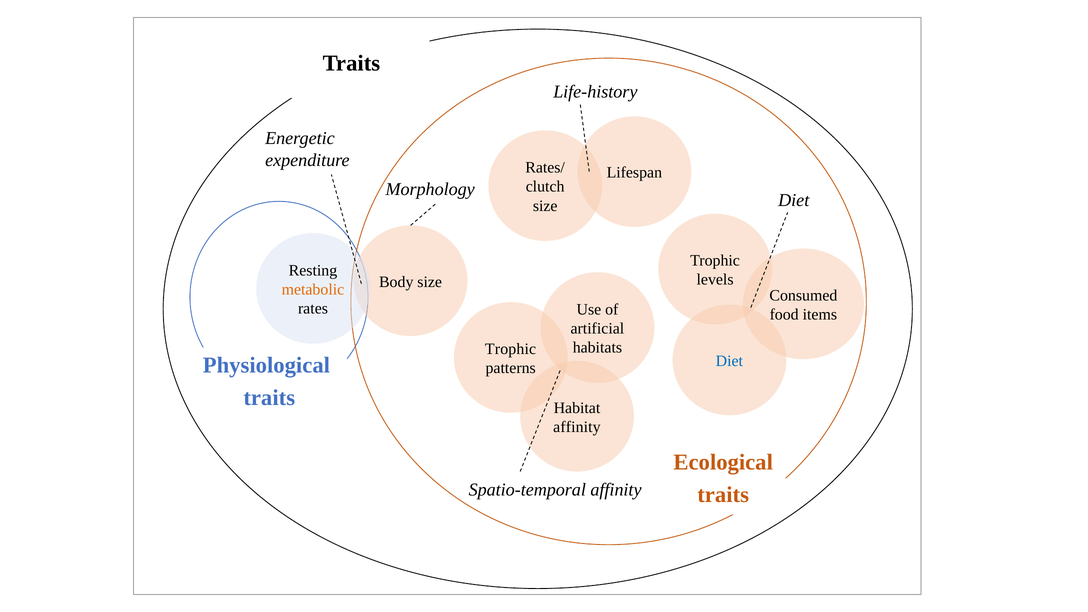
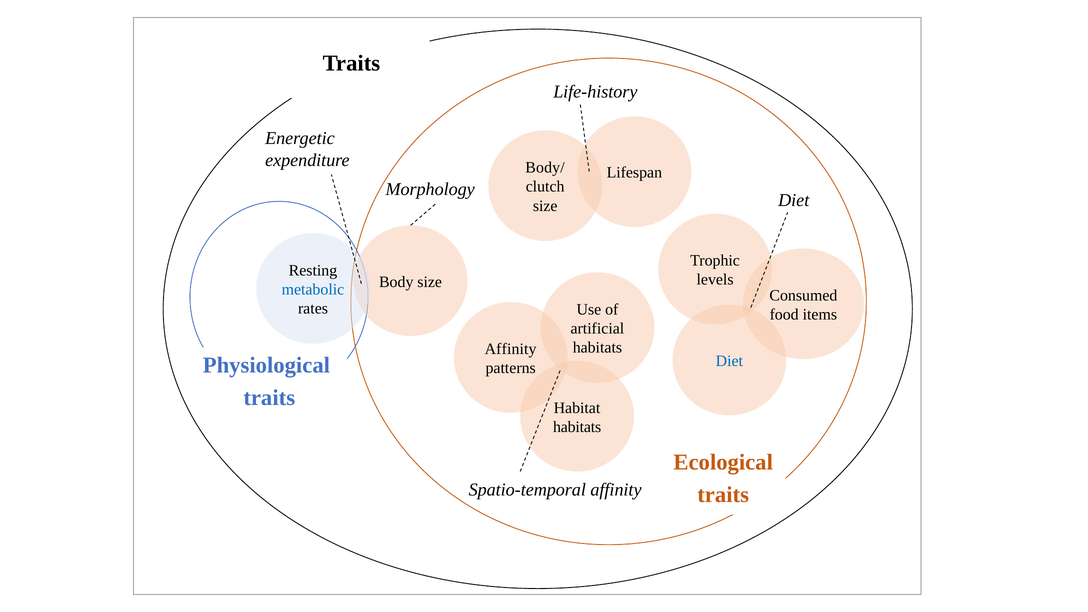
Rates/: Rates/ -> Body/
metabolic colour: orange -> blue
Trophic at (511, 349): Trophic -> Affinity
affinity at (577, 427): affinity -> habitats
